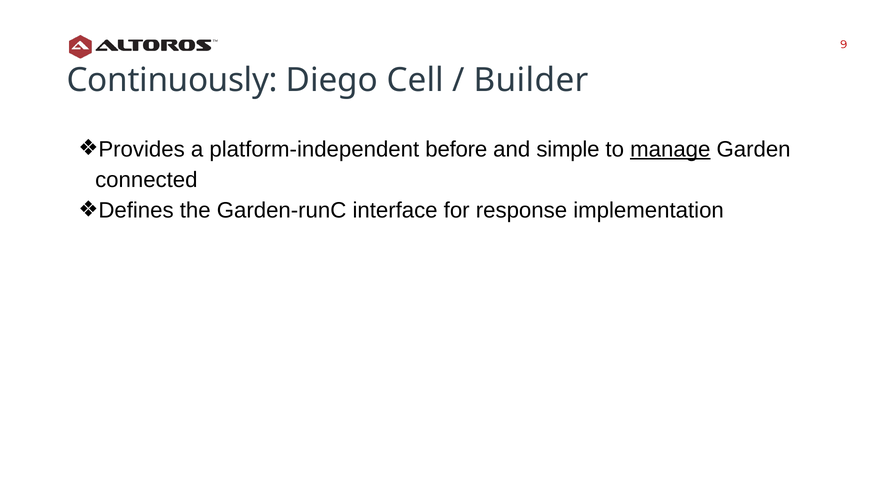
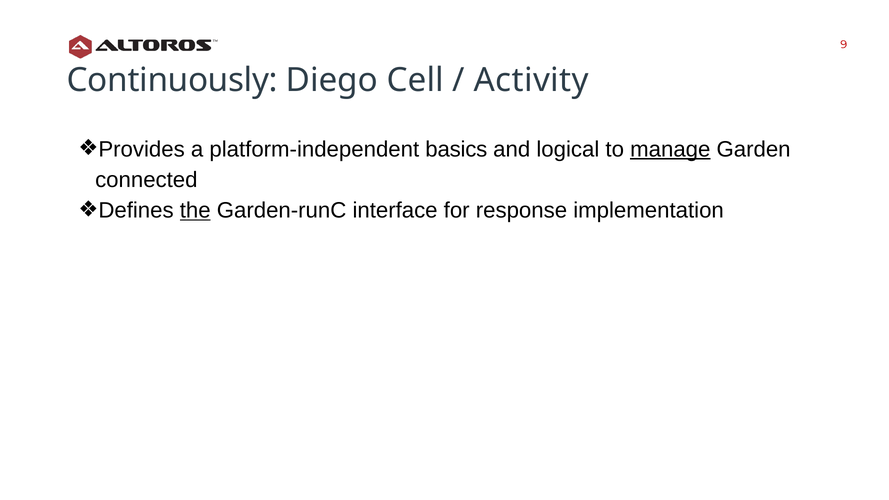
Builder: Builder -> Activity
before: before -> basics
simple: simple -> logical
the underline: none -> present
